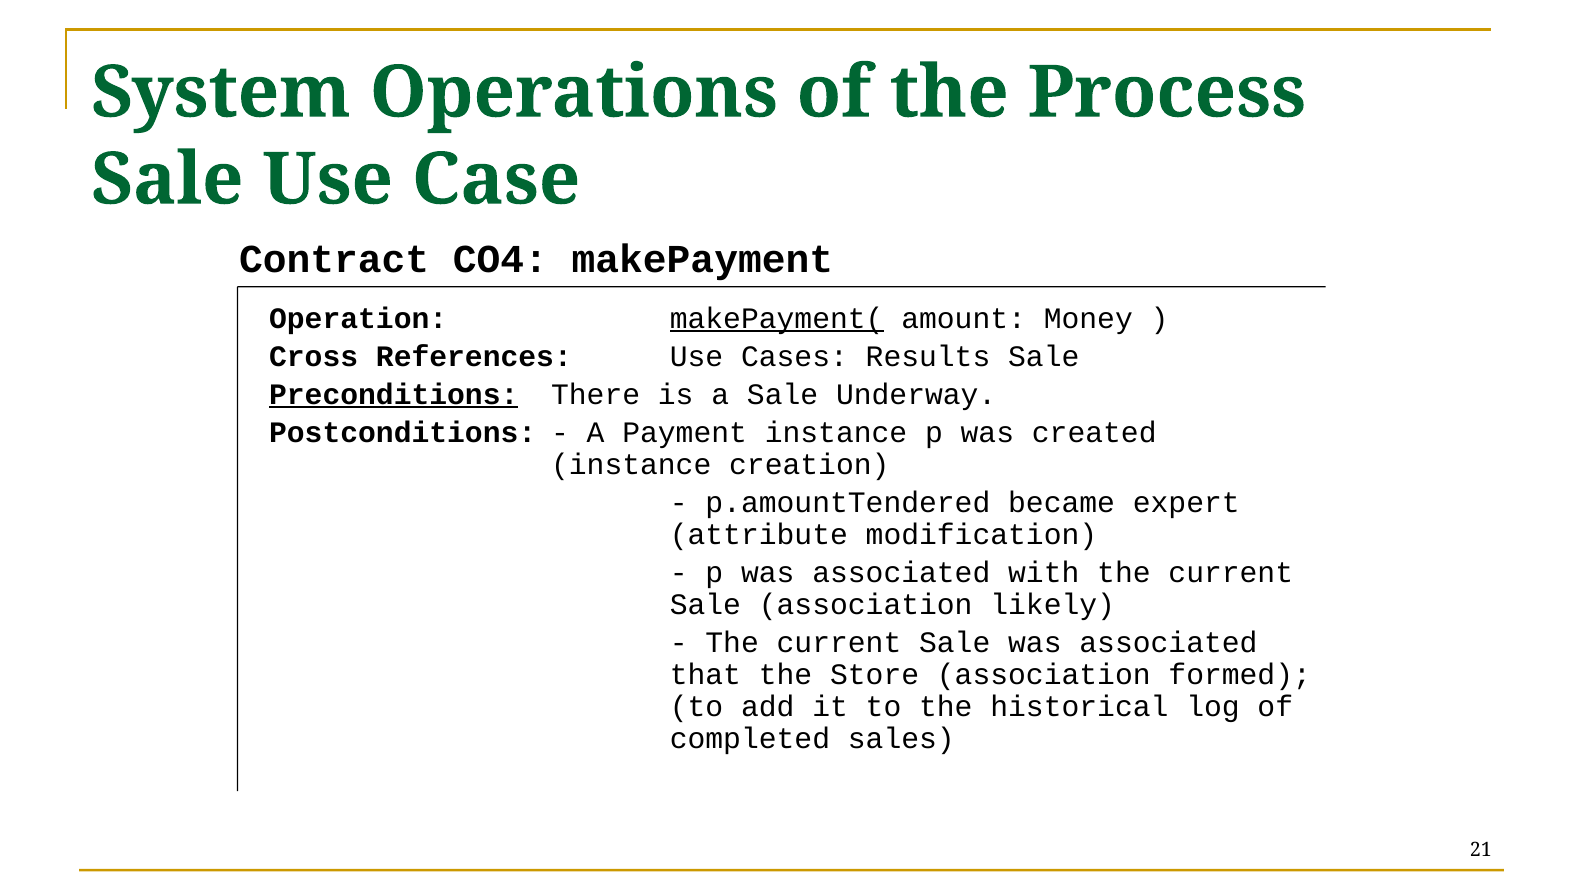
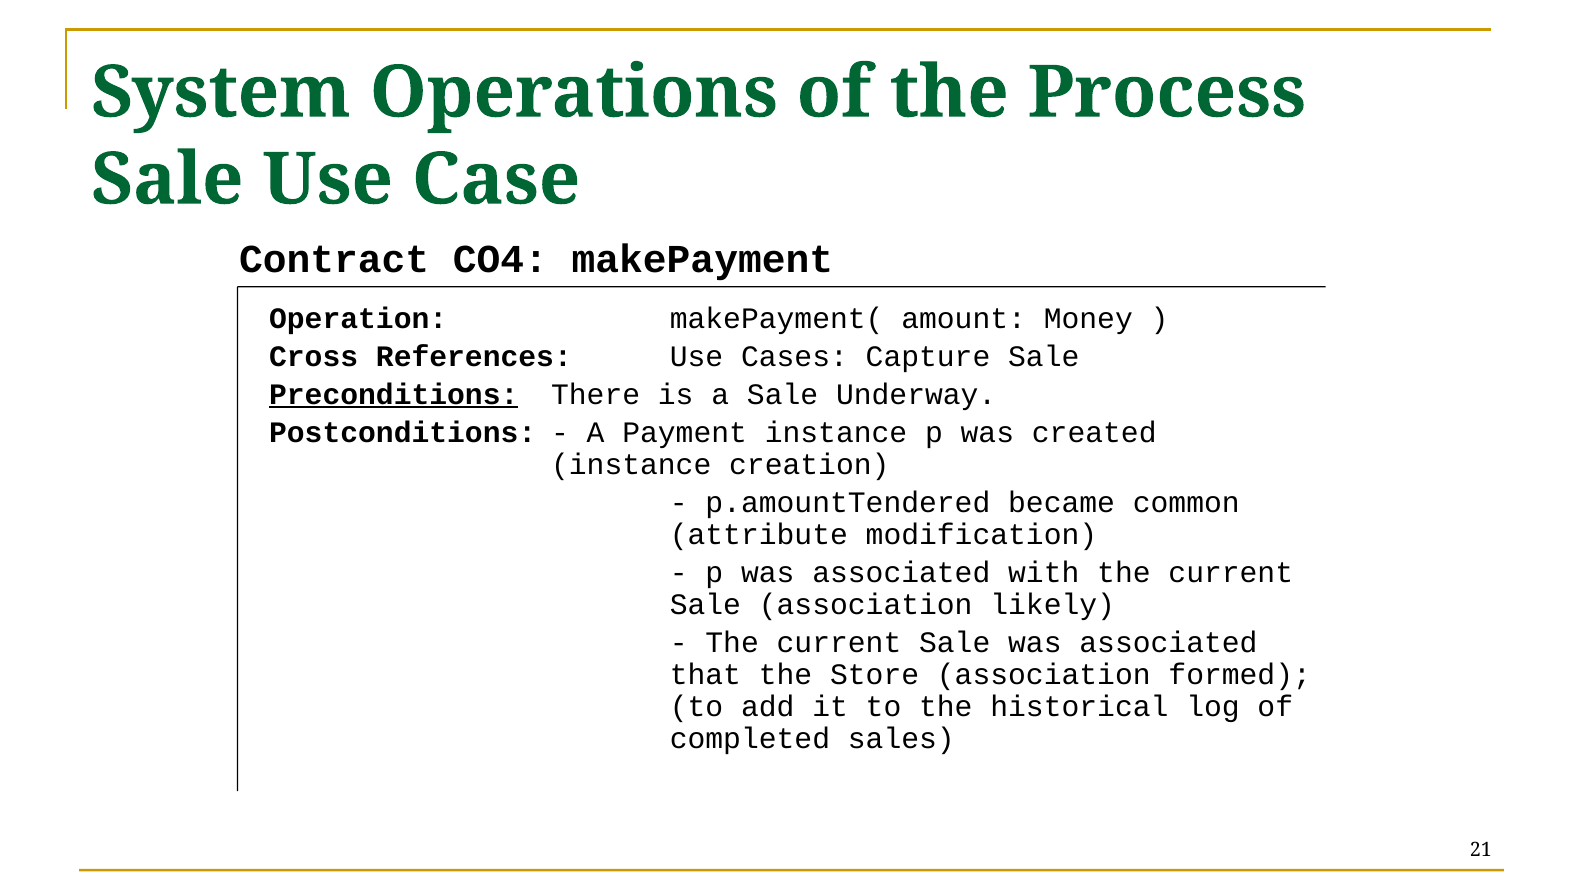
makePayment( underline: present -> none
Results: Results -> Capture
expert: expert -> common
